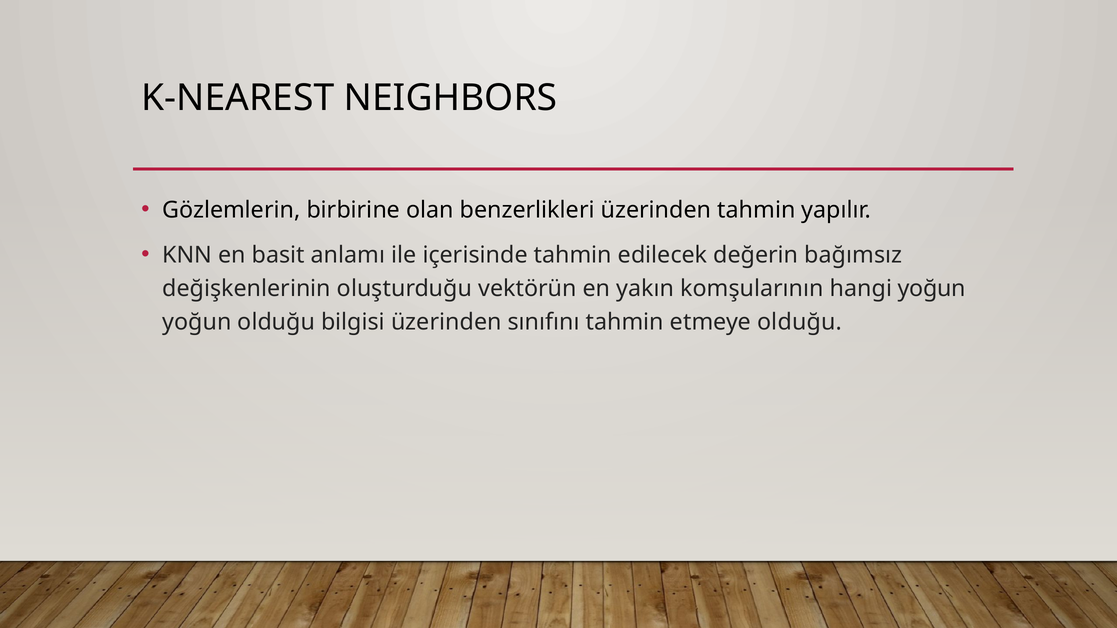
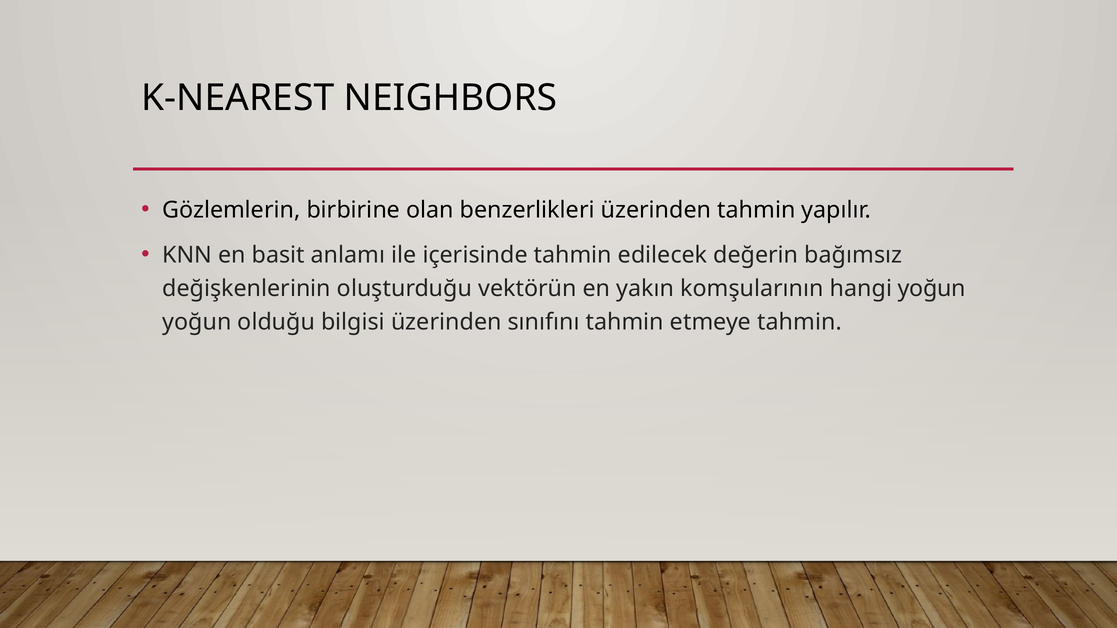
etmeye olduğu: olduğu -> tahmin
